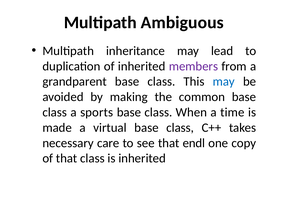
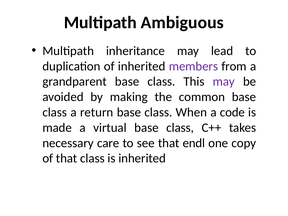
may at (224, 82) colour: blue -> purple
sports: sports -> return
time: time -> code
